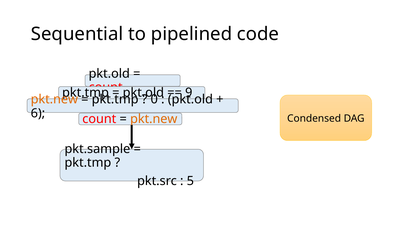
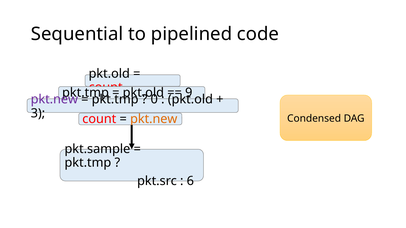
pkt.new at (54, 100) colour: orange -> purple
6: 6 -> 3
5: 5 -> 6
